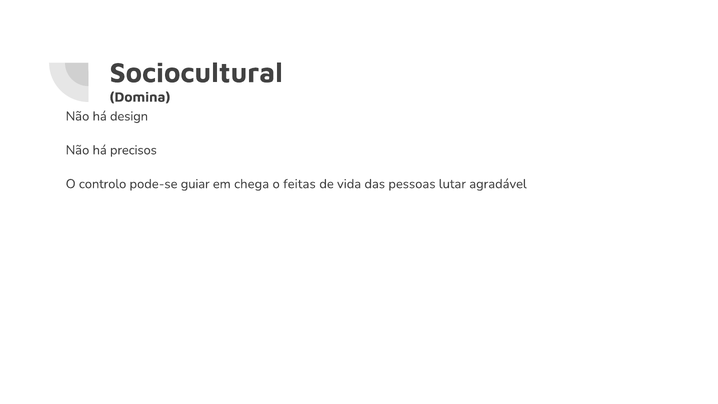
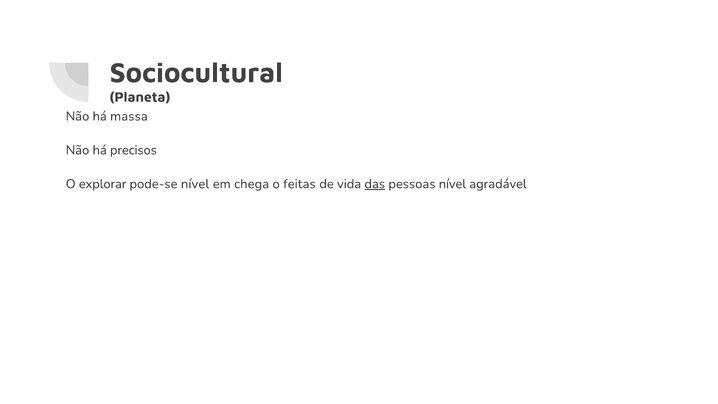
Domina: Domina -> Planeta
design: design -> massa
controlo: controlo -> explorar
pode-se guiar: guiar -> nível
das underline: none -> present
pessoas lutar: lutar -> nível
